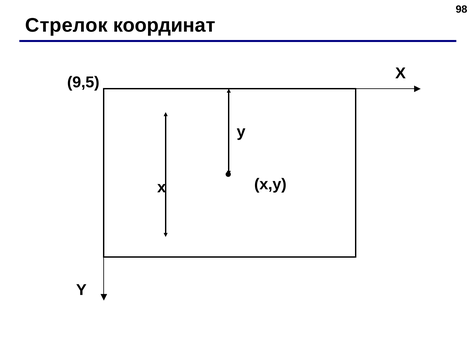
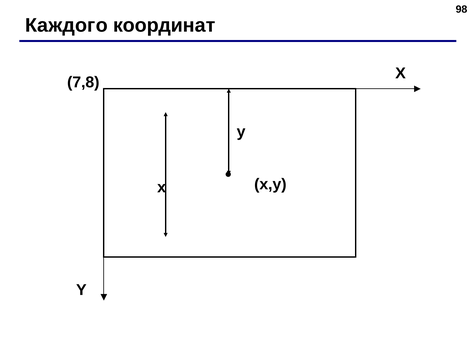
Стрелок: Стрелок -> Каждого
9,5: 9,5 -> 7,8
